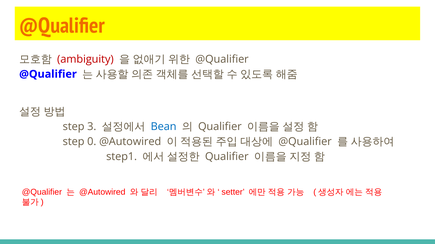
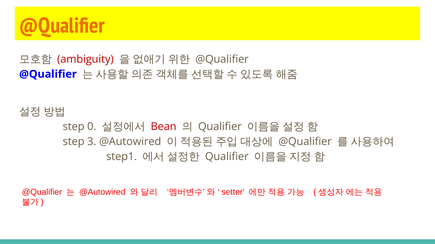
3: 3 -> 0
Bean colour: blue -> red
0: 0 -> 3
